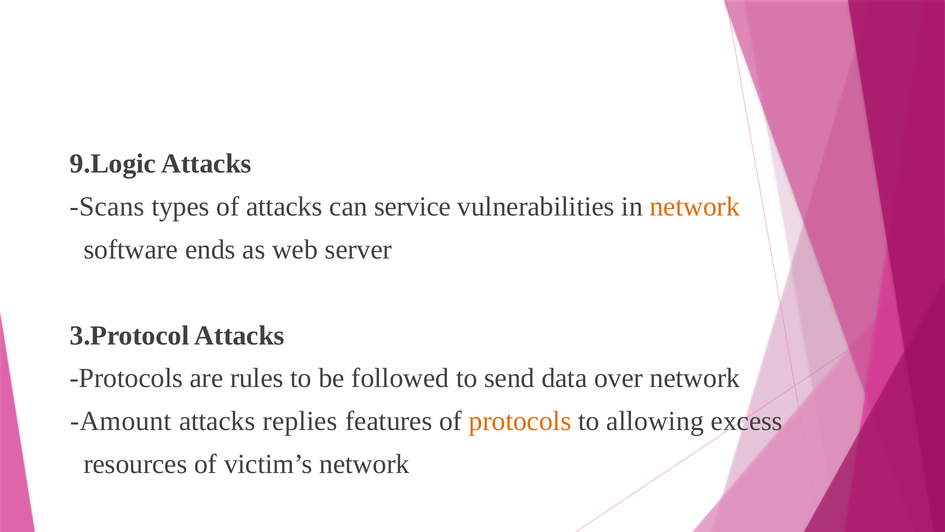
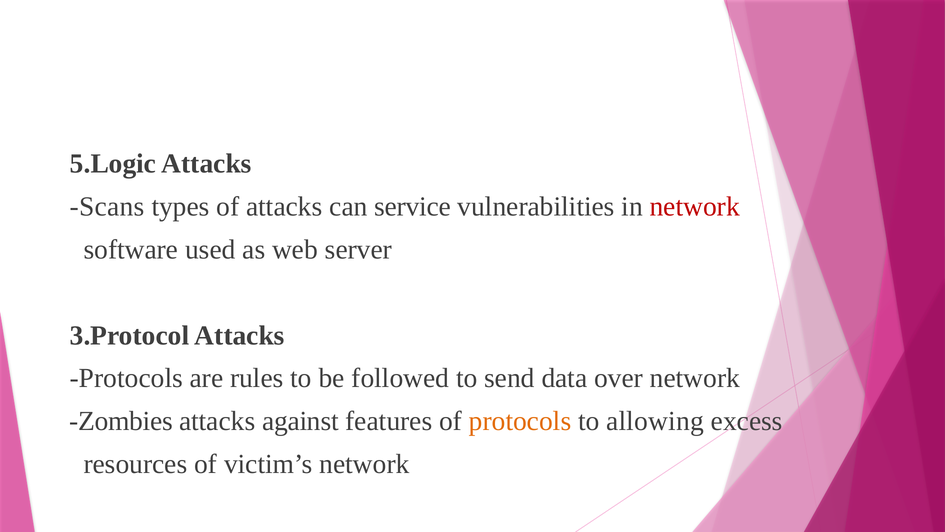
9.Logic: 9.Logic -> 5.Logic
network at (695, 207) colour: orange -> red
ends: ends -> used
Amount: Amount -> Zombies
replies: replies -> against
